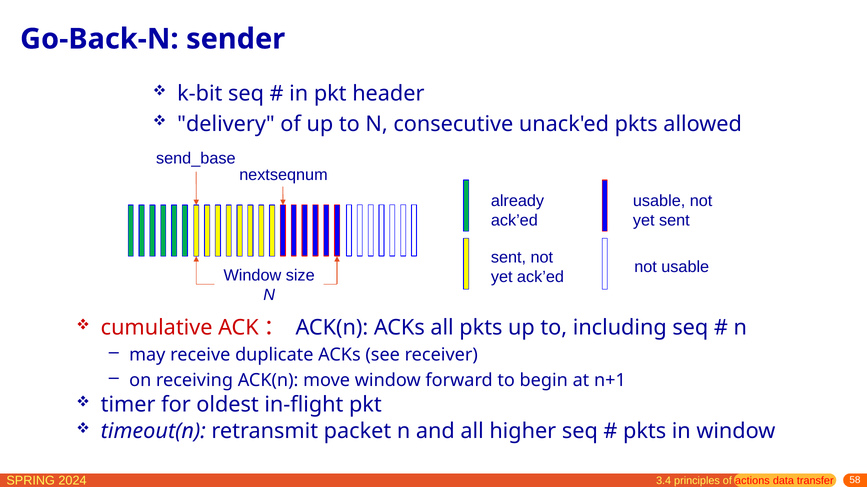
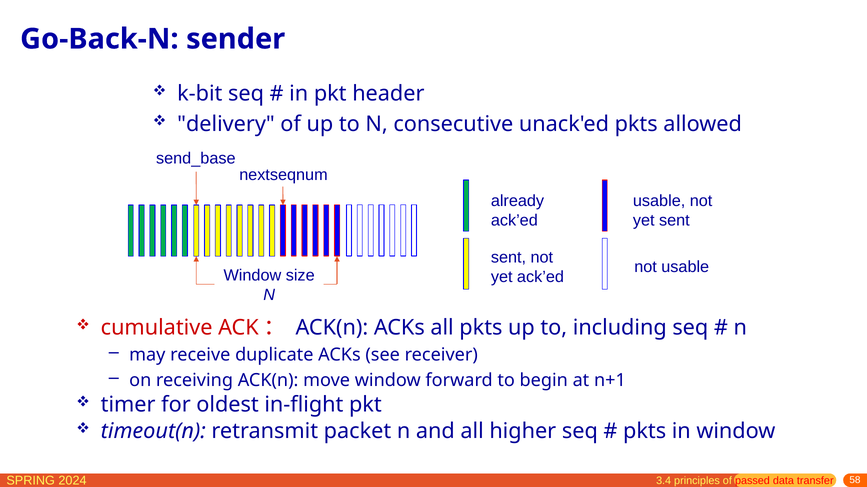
actions: actions -> passed
